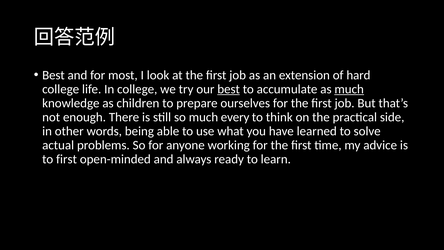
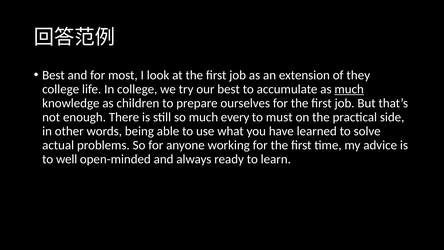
hard: hard -> they
best at (229, 89) underline: present -> none
think: think -> must
to first: first -> well
